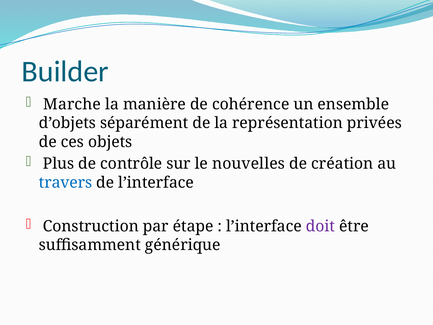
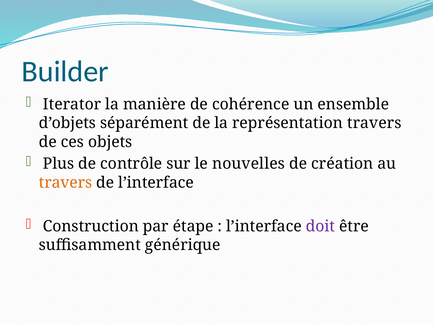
Marche: Marche -> Iterator
représentation privées: privées -> travers
travers at (66, 182) colour: blue -> orange
